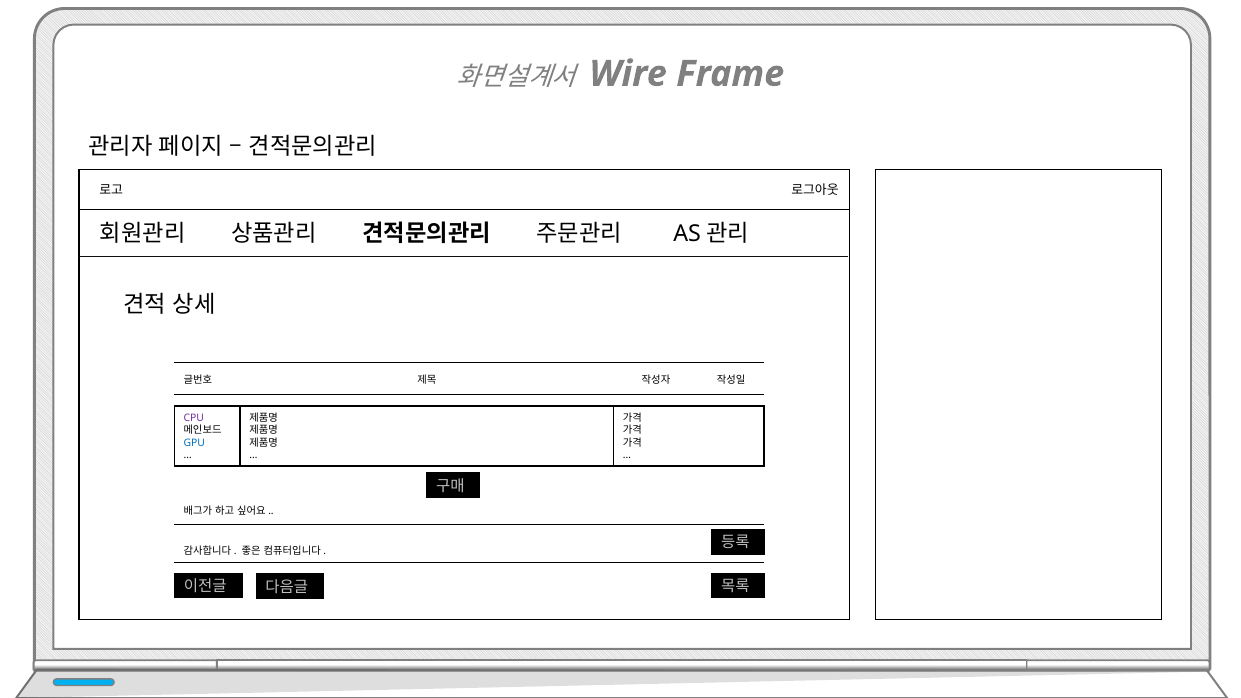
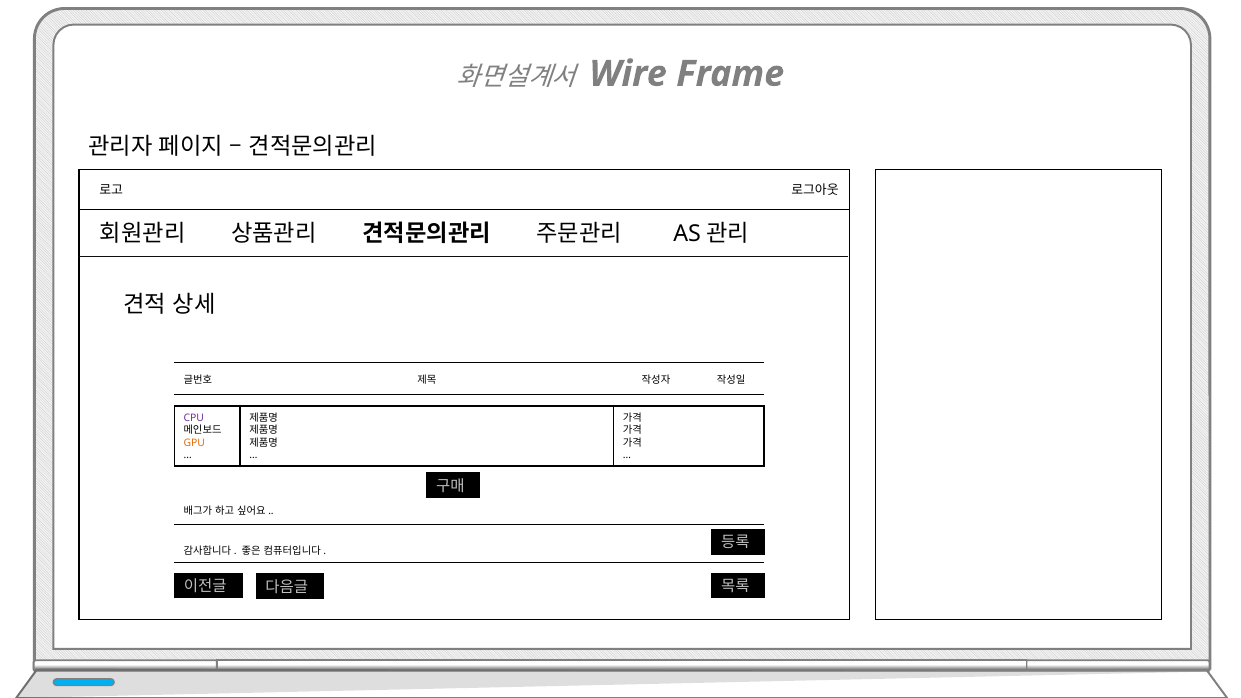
GPU colour: blue -> orange
